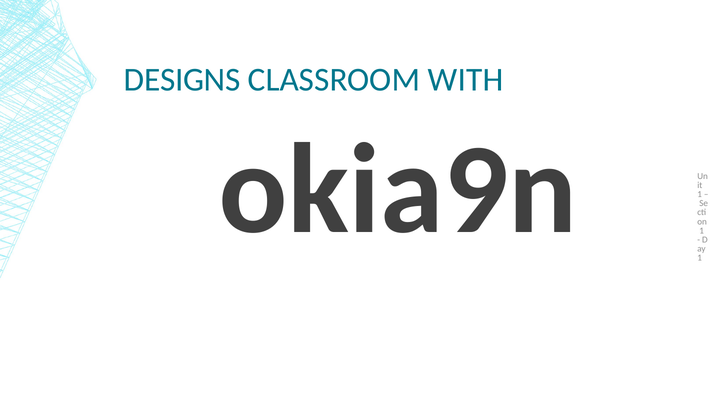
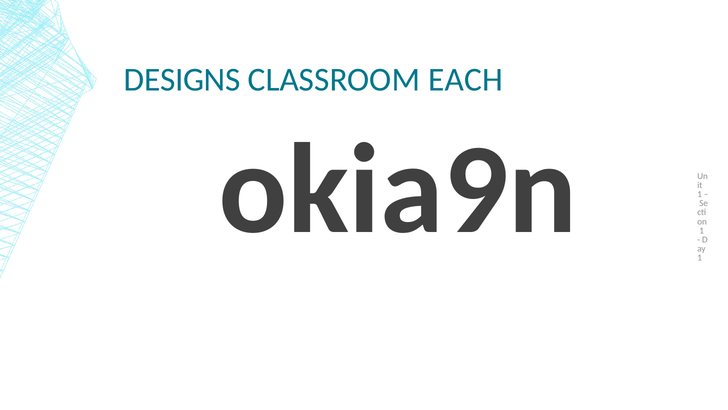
WITH: WITH -> EACH
